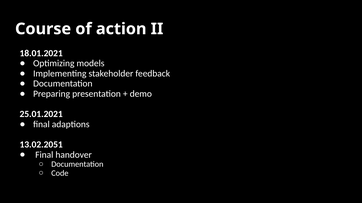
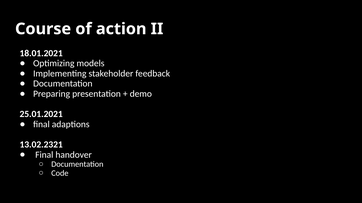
13.02.2051: 13.02.2051 -> 13.02.2321
